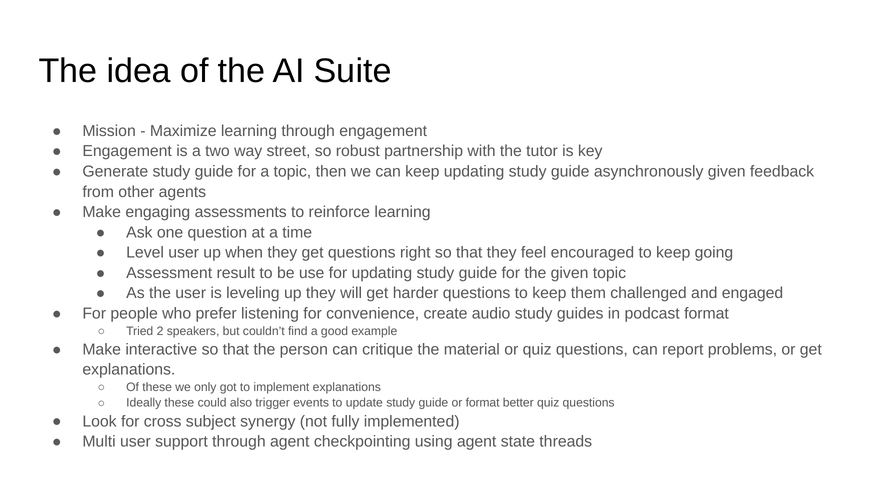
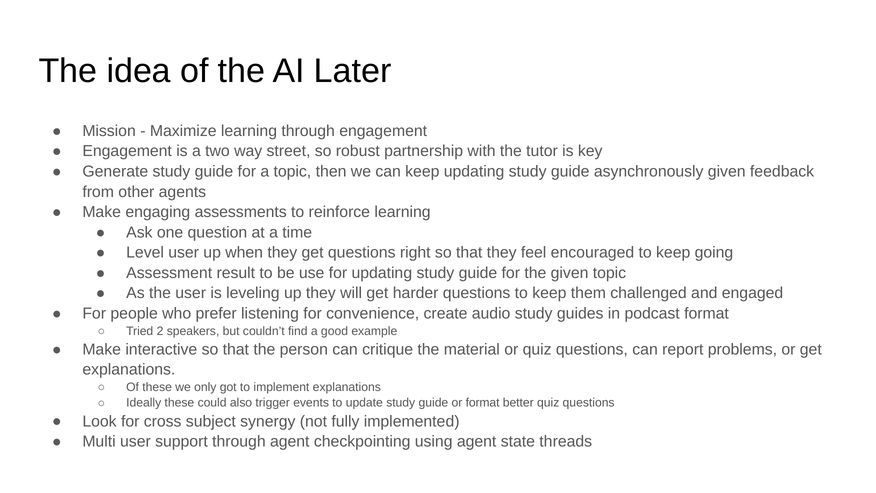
Suite: Suite -> Later
